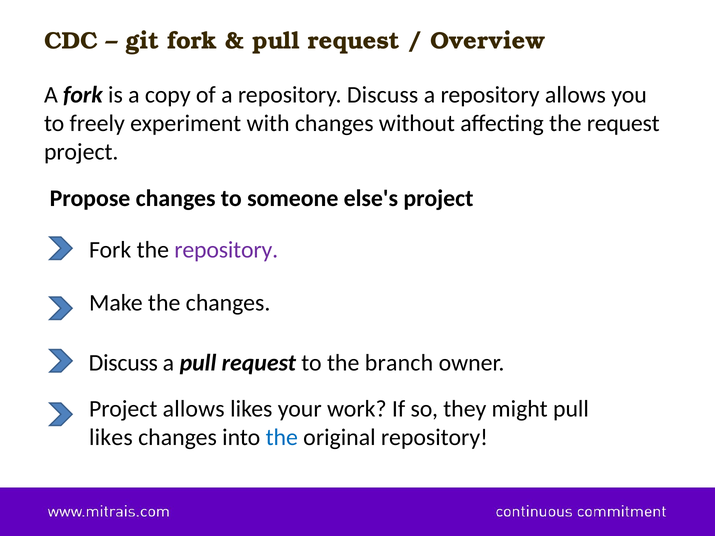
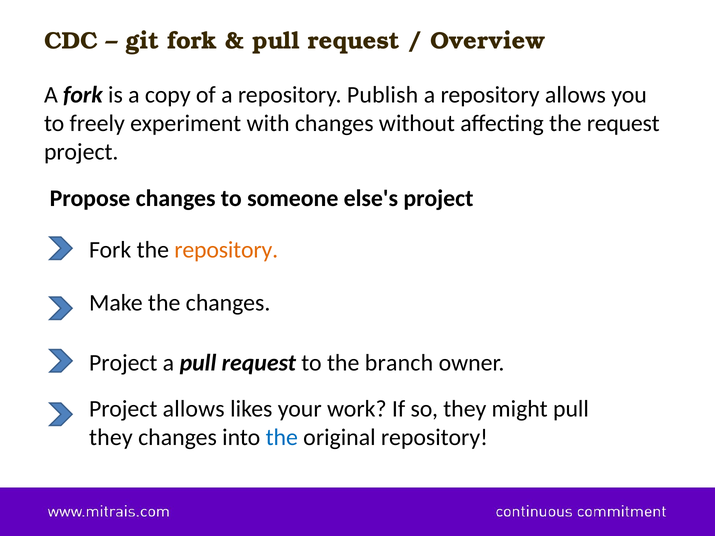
repository Discuss: Discuss -> Publish
repository at (226, 250) colour: purple -> orange
Discuss at (123, 363): Discuss -> Project
likes at (111, 437): likes -> they
